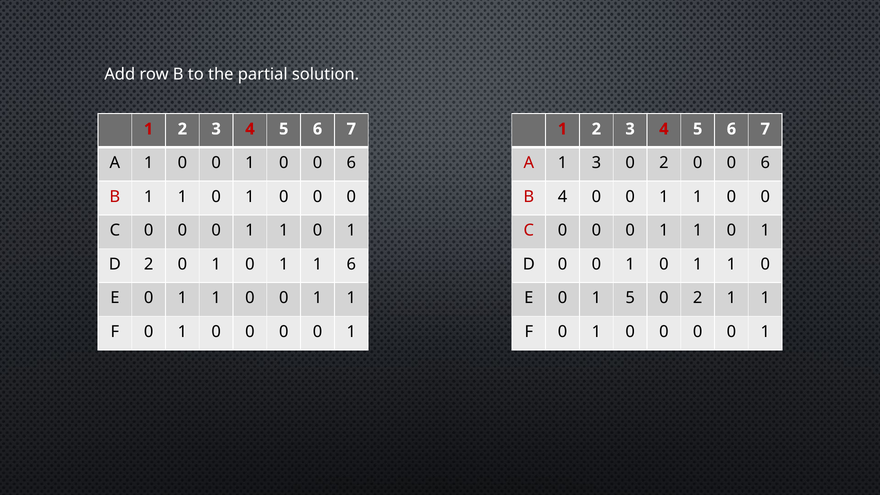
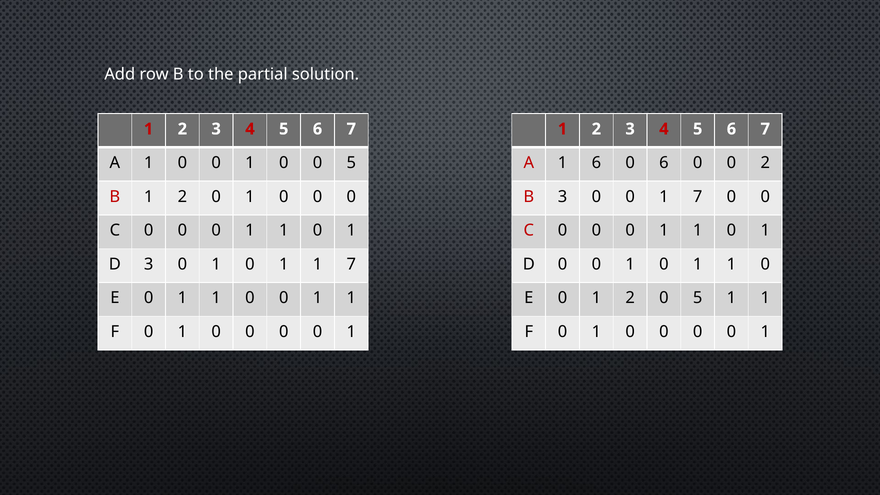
1 0 0 6: 6 -> 5
1 3: 3 -> 6
2 at (664, 163): 2 -> 6
6 at (765, 163): 6 -> 2
B 1 1: 1 -> 2
B 4: 4 -> 3
1 at (698, 197): 1 -> 7
D 2: 2 -> 3
1 1 6: 6 -> 7
0 1 5: 5 -> 2
2 at (698, 298): 2 -> 5
